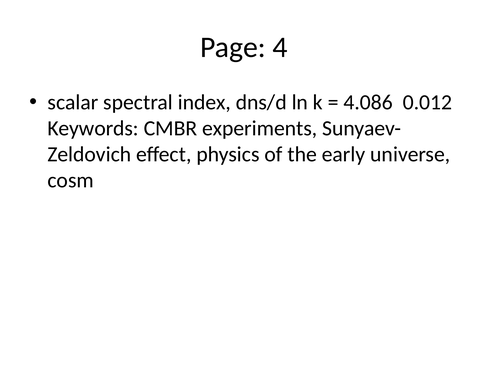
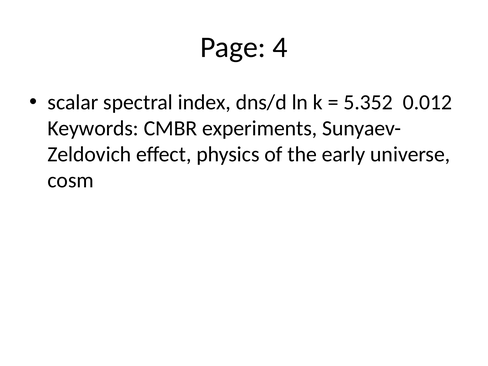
4.086: 4.086 -> 5.352
